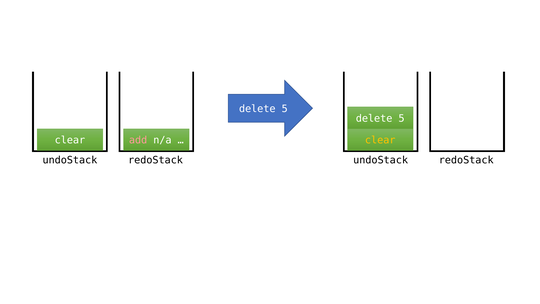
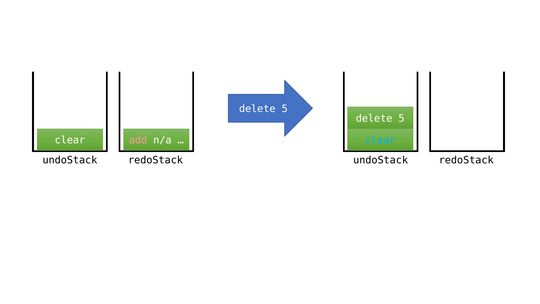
clear at (380, 140) colour: yellow -> light blue
